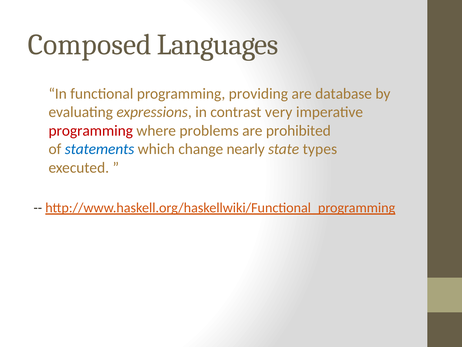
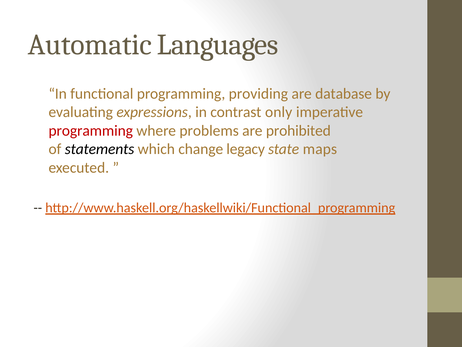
Composed: Composed -> Automatic
very: very -> only
statements colour: blue -> black
nearly: nearly -> legacy
types: types -> maps
